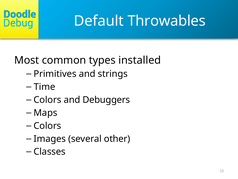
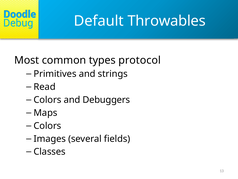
installed: installed -> protocol
Time: Time -> Read
other: other -> fields
